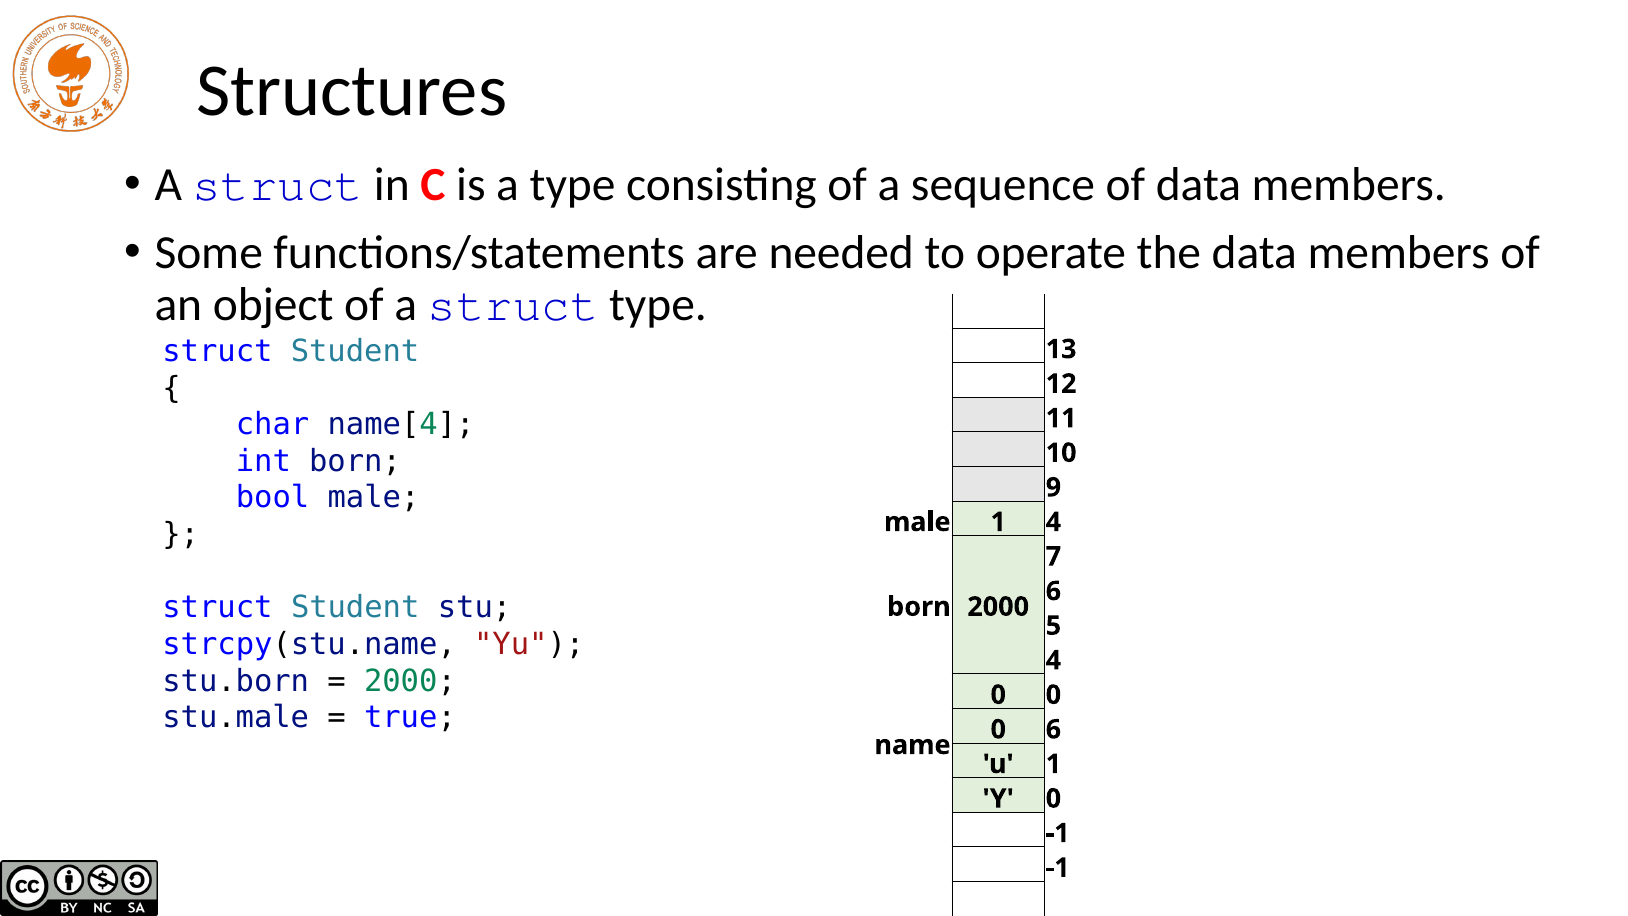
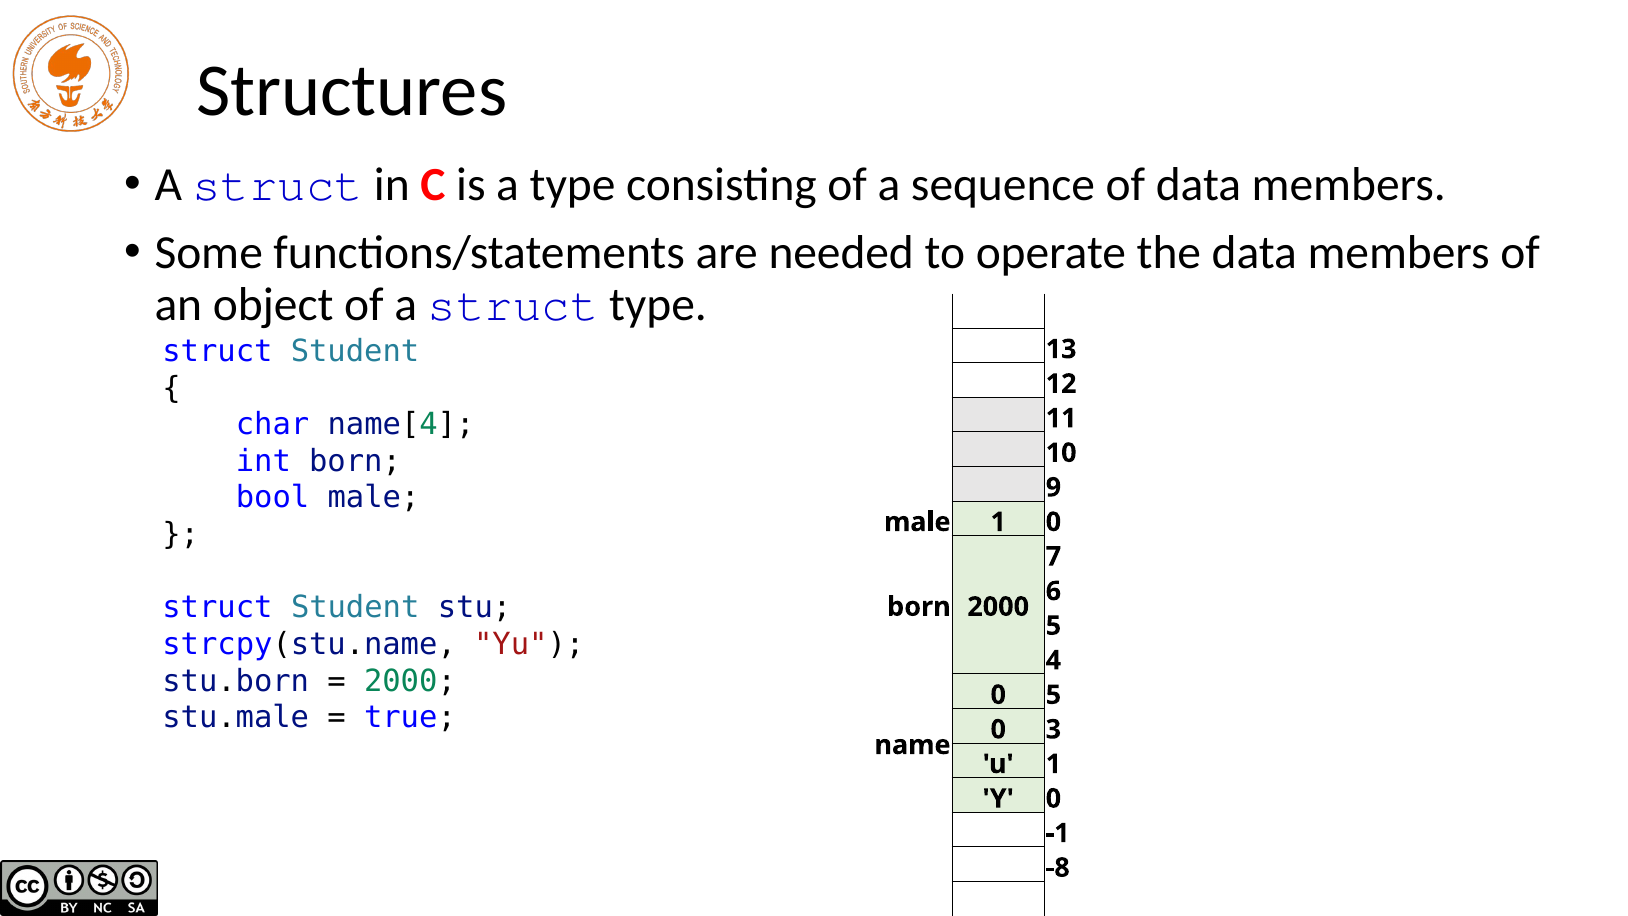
4 at (1053, 522): 4 -> 0
0 at (1053, 695): 0 -> 5
6 at (1053, 729): 6 -> 3
-1 at (1058, 868): -1 -> -8
